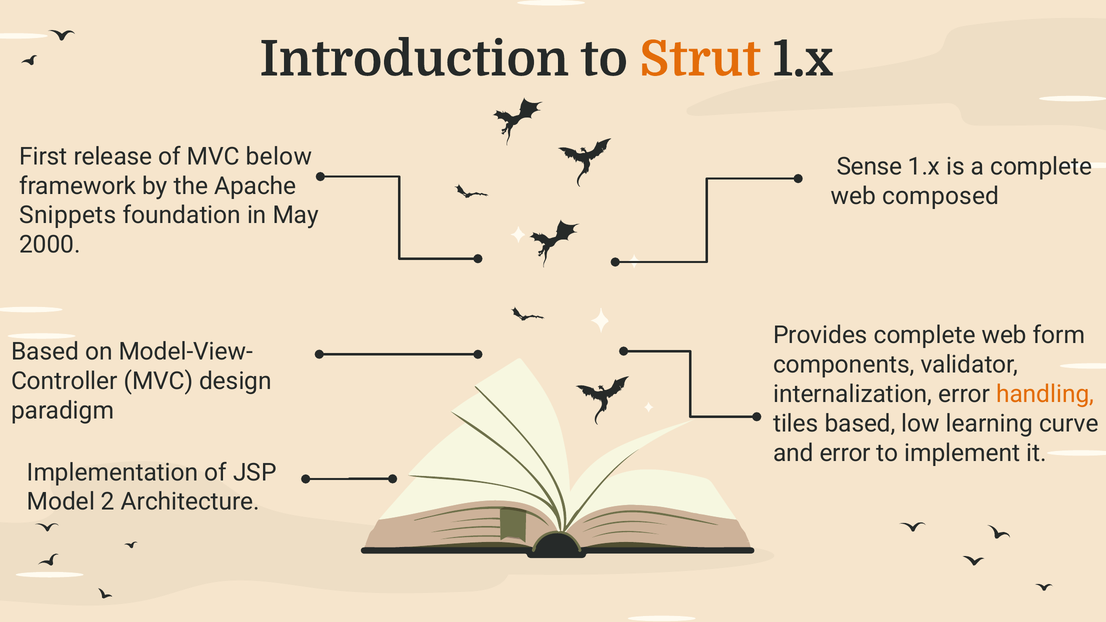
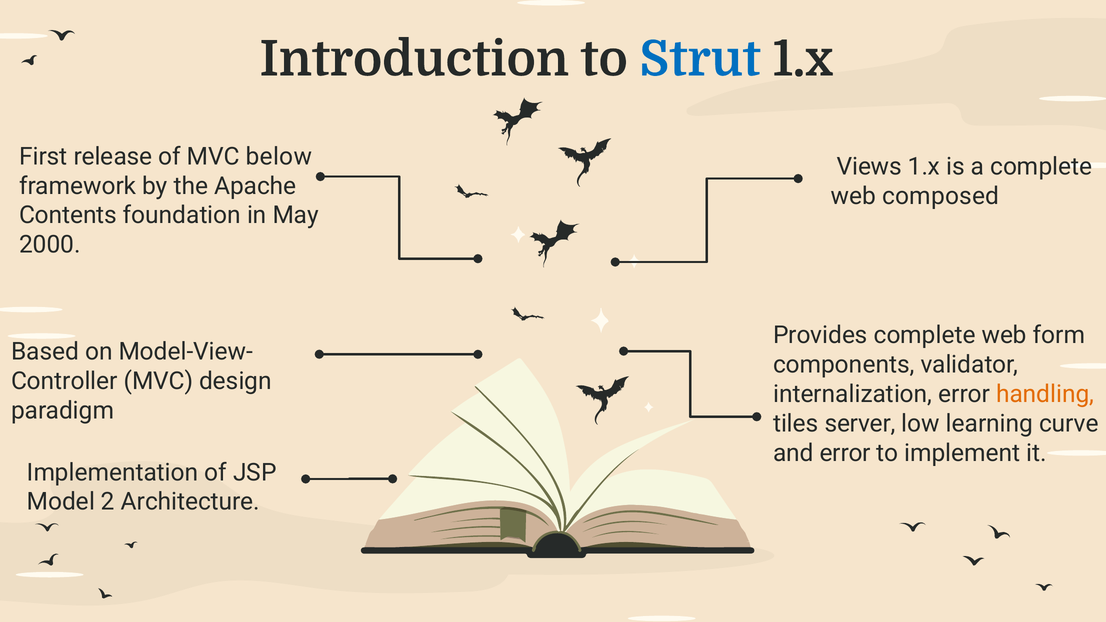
Strut colour: orange -> blue
Sense: Sense -> Views
Snippets: Snippets -> Contents
tiles based: based -> server
